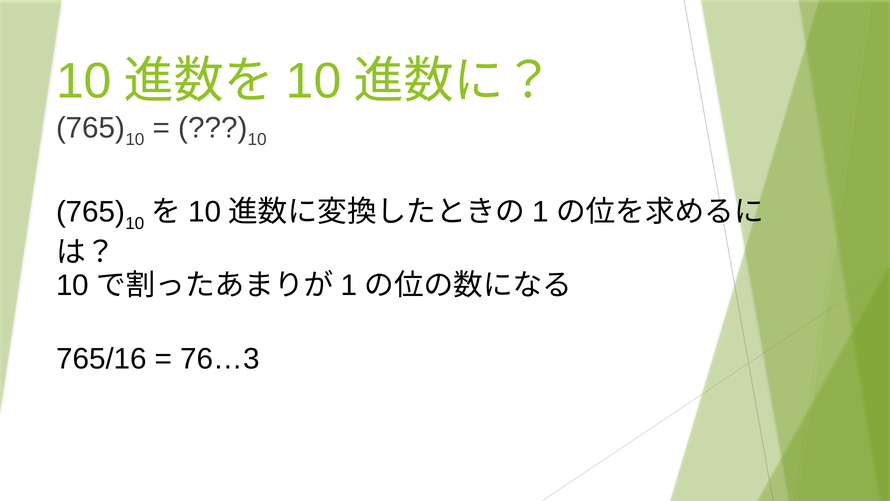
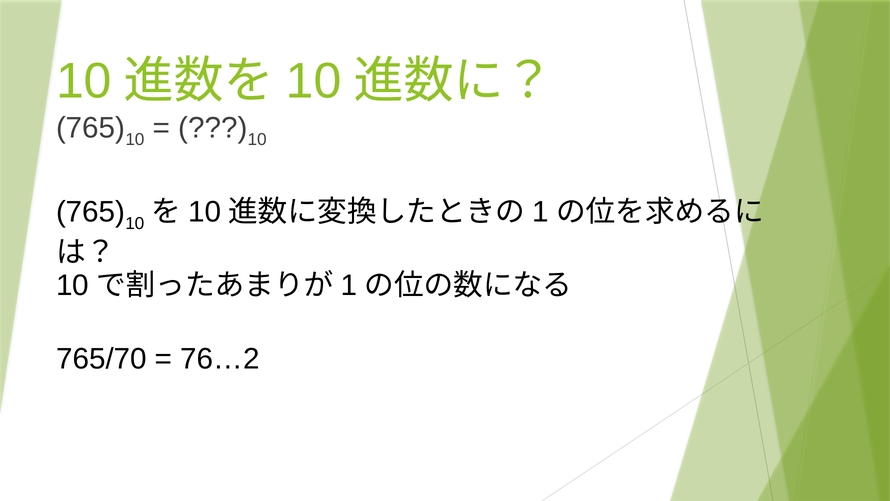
765/16: 765/16 -> 765/70
76…3: 76…3 -> 76…2
